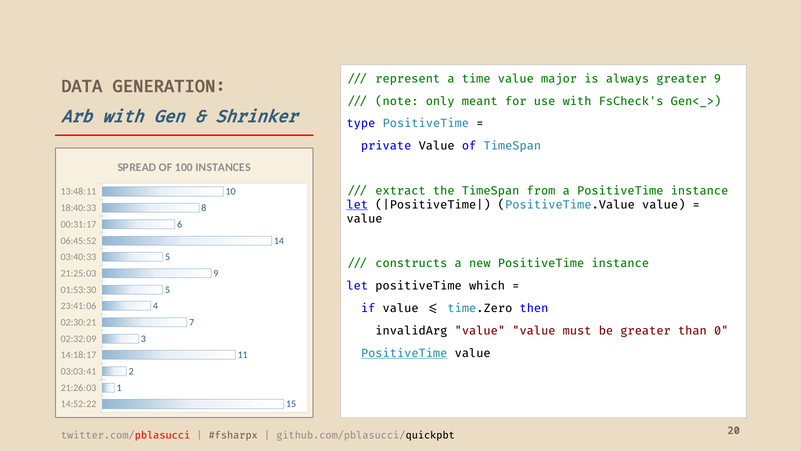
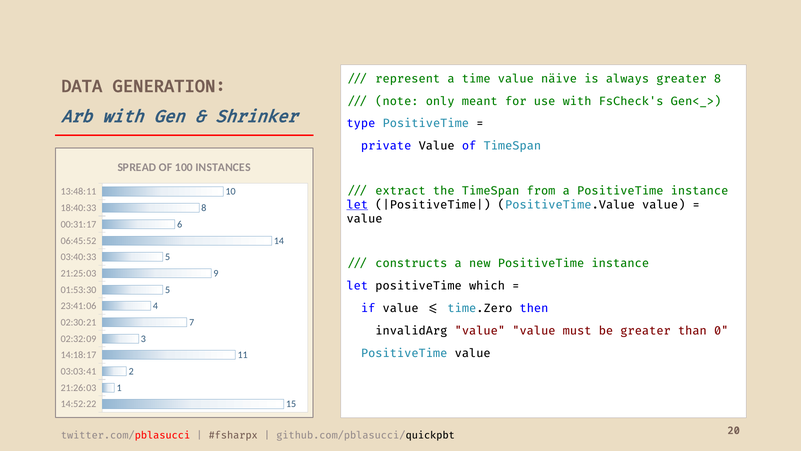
major: major -> näive
greater 9: 9 -> 8
PositiveTime at (404, 353) underline: present -> none
